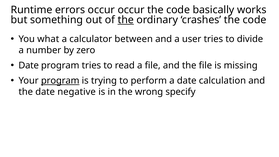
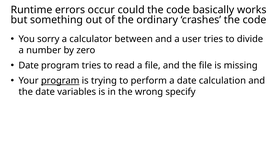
occur occur: occur -> could
the at (126, 20) underline: present -> none
what: what -> sorry
negative: negative -> variables
